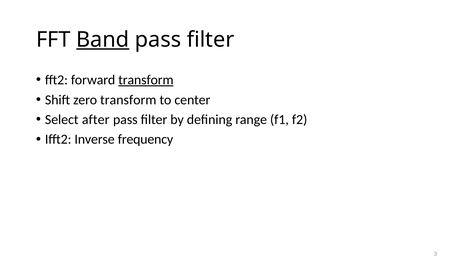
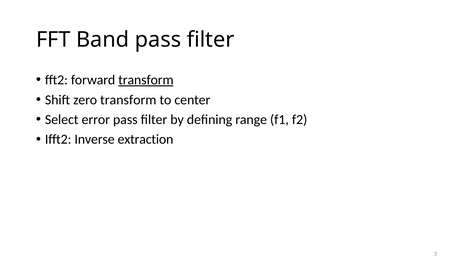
Band underline: present -> none
after: after -> error
frequency: frequency -> extraction
